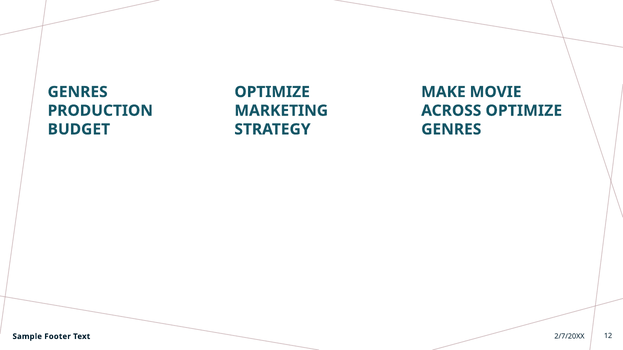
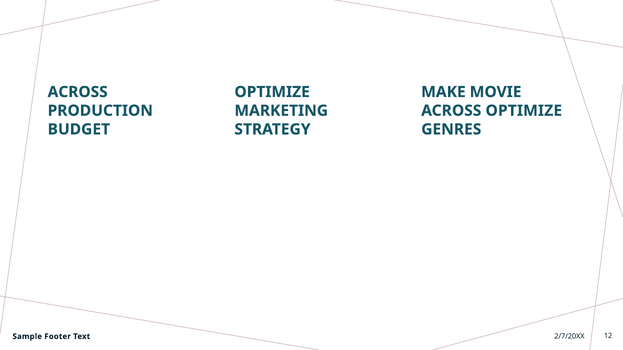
GENRES at (78, 92): GENRES -> ACROSS
